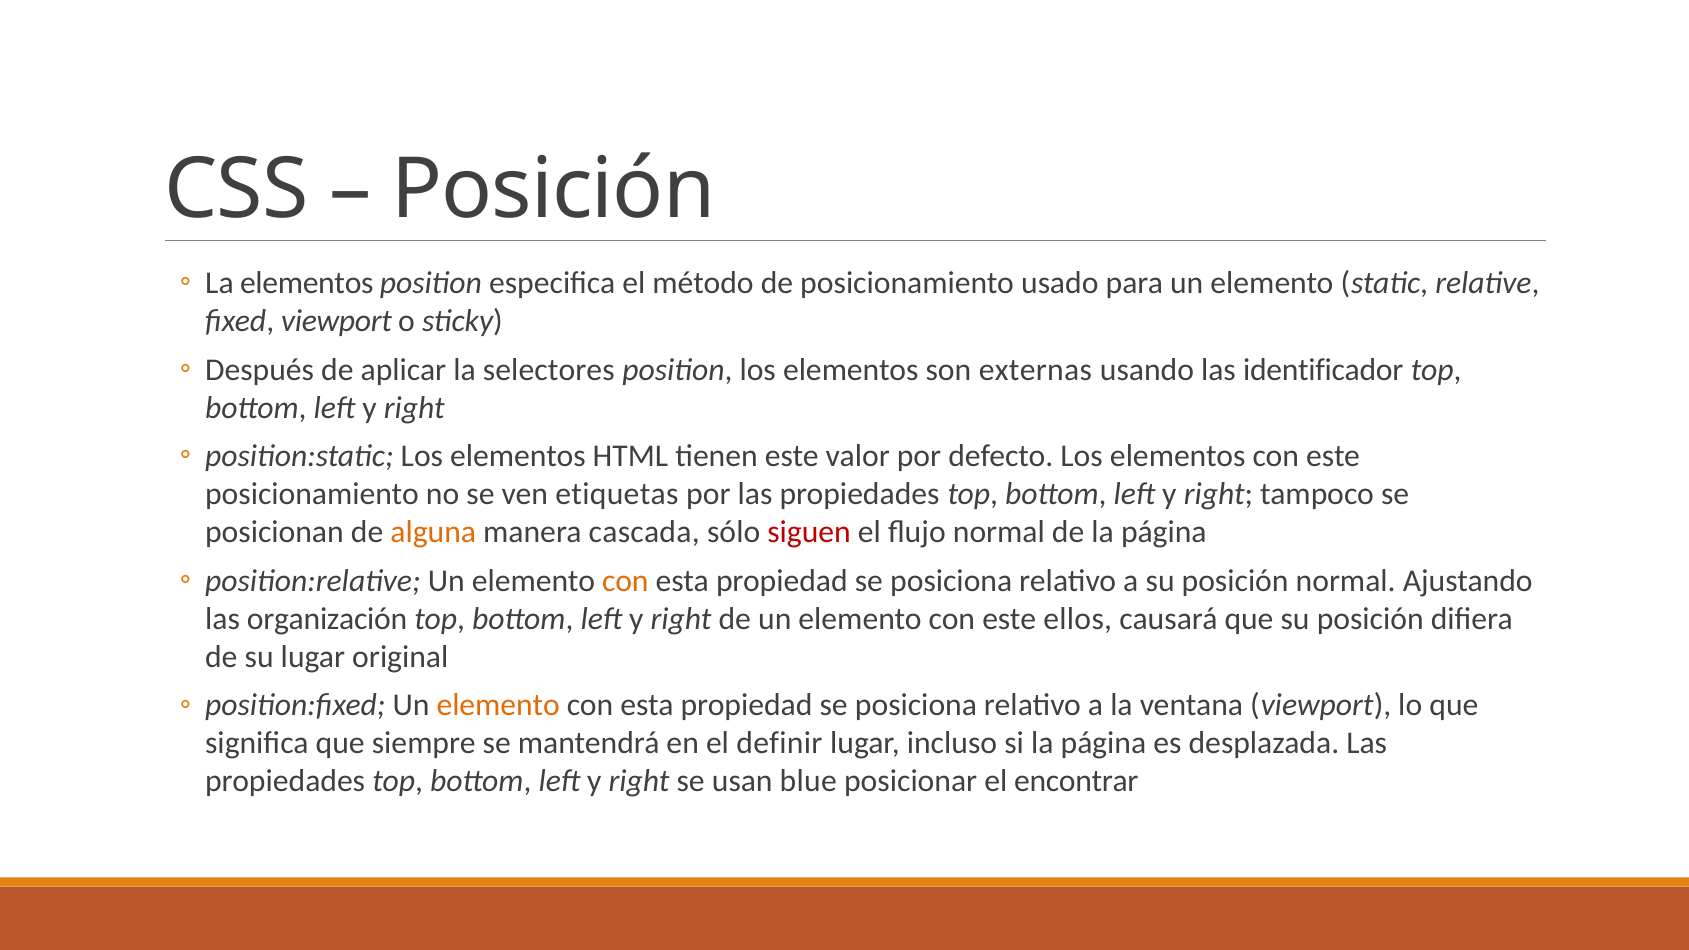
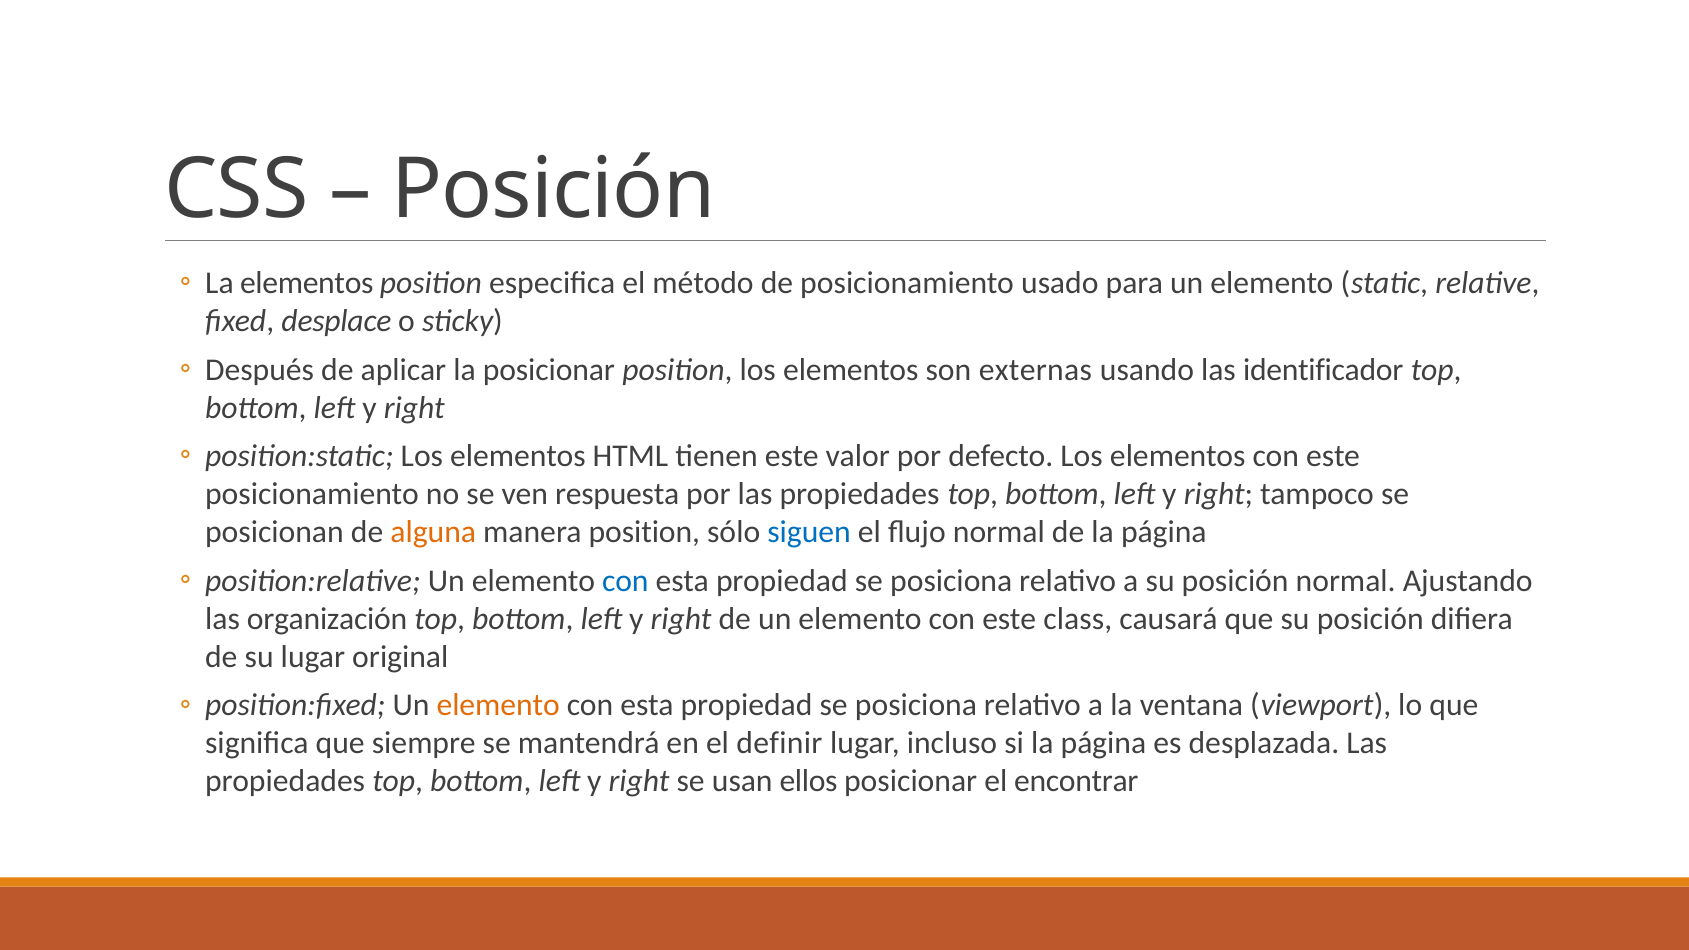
fixed viewport: viewport -> desplace
la selectores: selectores -> posicionar
etiquetas: etiquetas -> respuesta
manera cascada: cascada -> position
siguen colour: red -> blue
con at (625, 581) colour: orange -> blue
ellos: ellos -> class
blue: blue -> ellos
